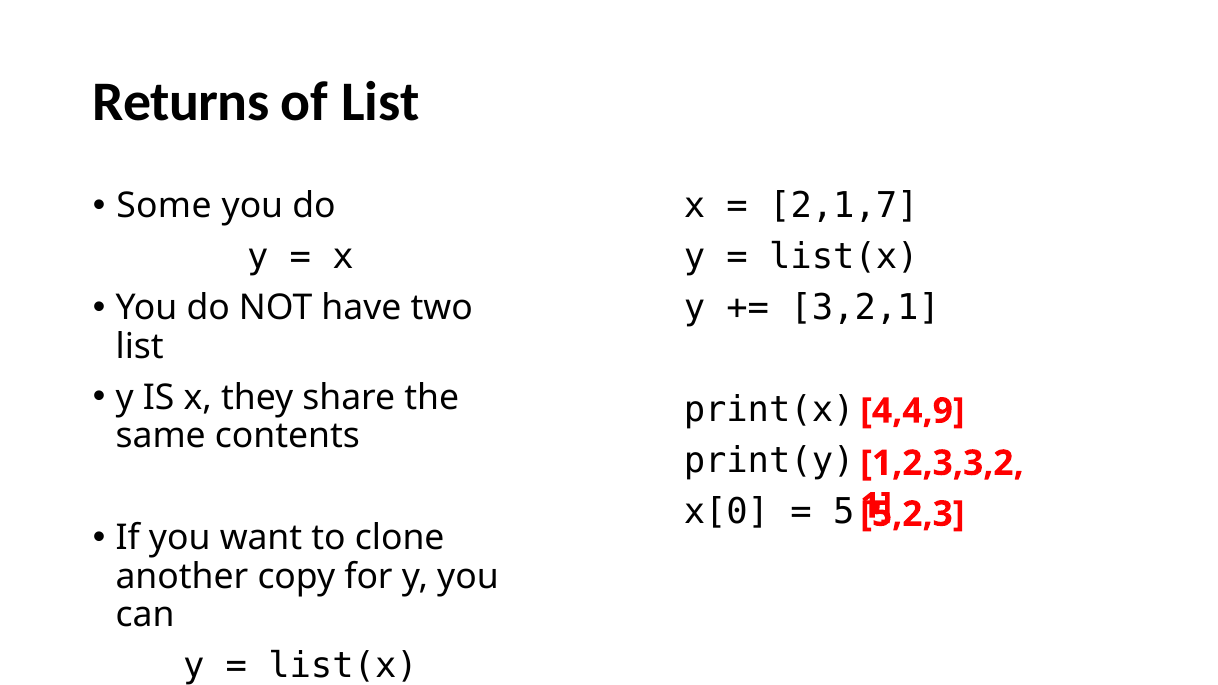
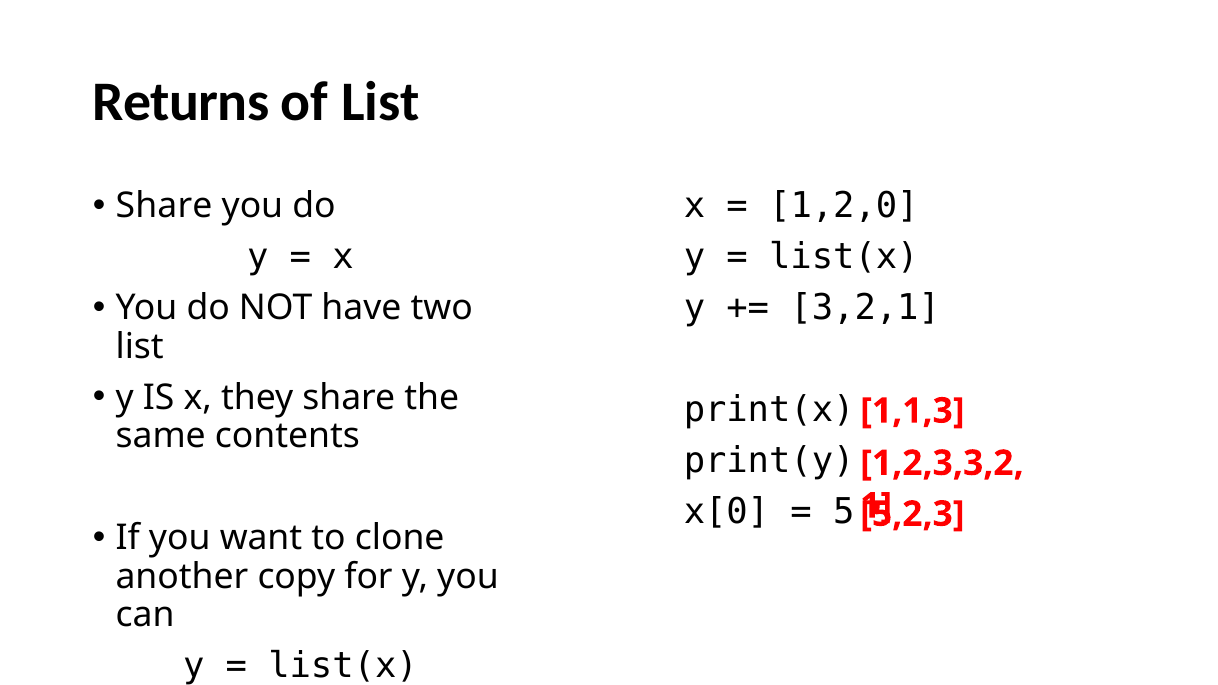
Some at (164, 206): Some -> Share
2,1,7: 2,1,7 -> 1,2,0
4,4,9: 4,4,9 -> 1,1,3
